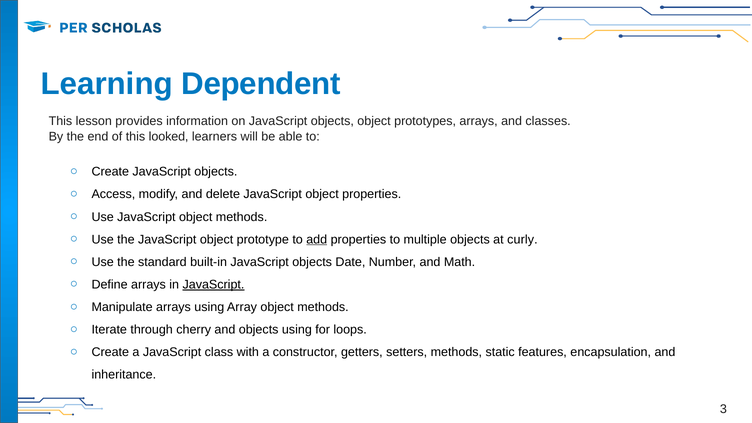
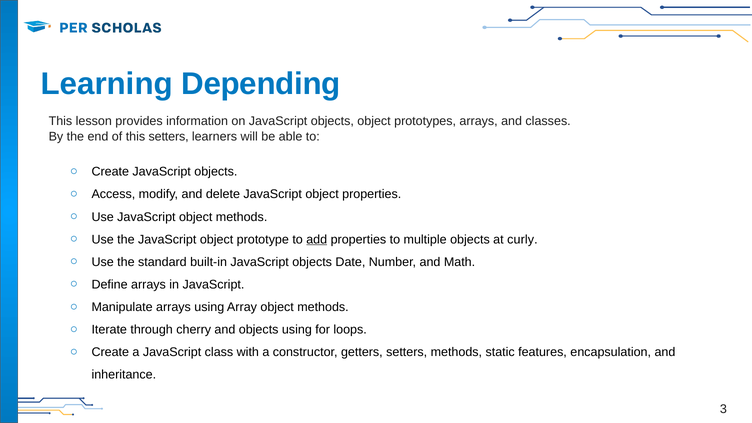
Dependent: Dependent -> Depending
this looked: looked -> setters
JavaScript at (213, 285) underline: present -> none
